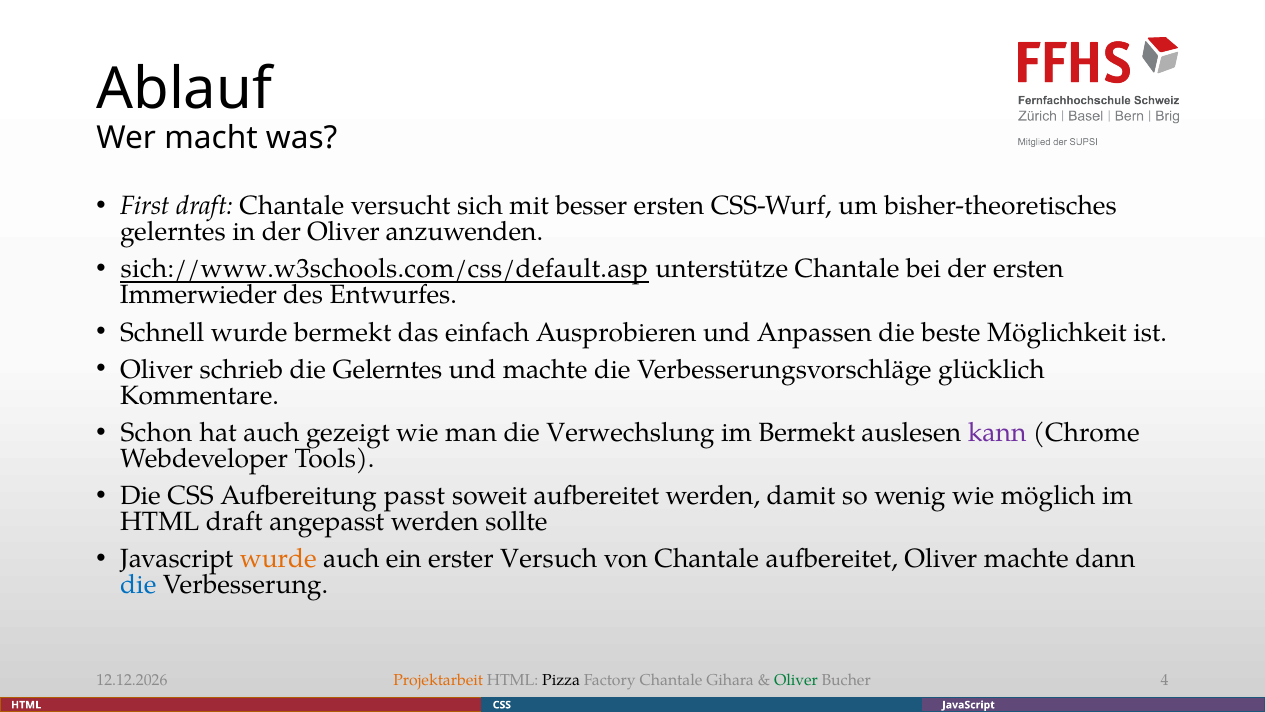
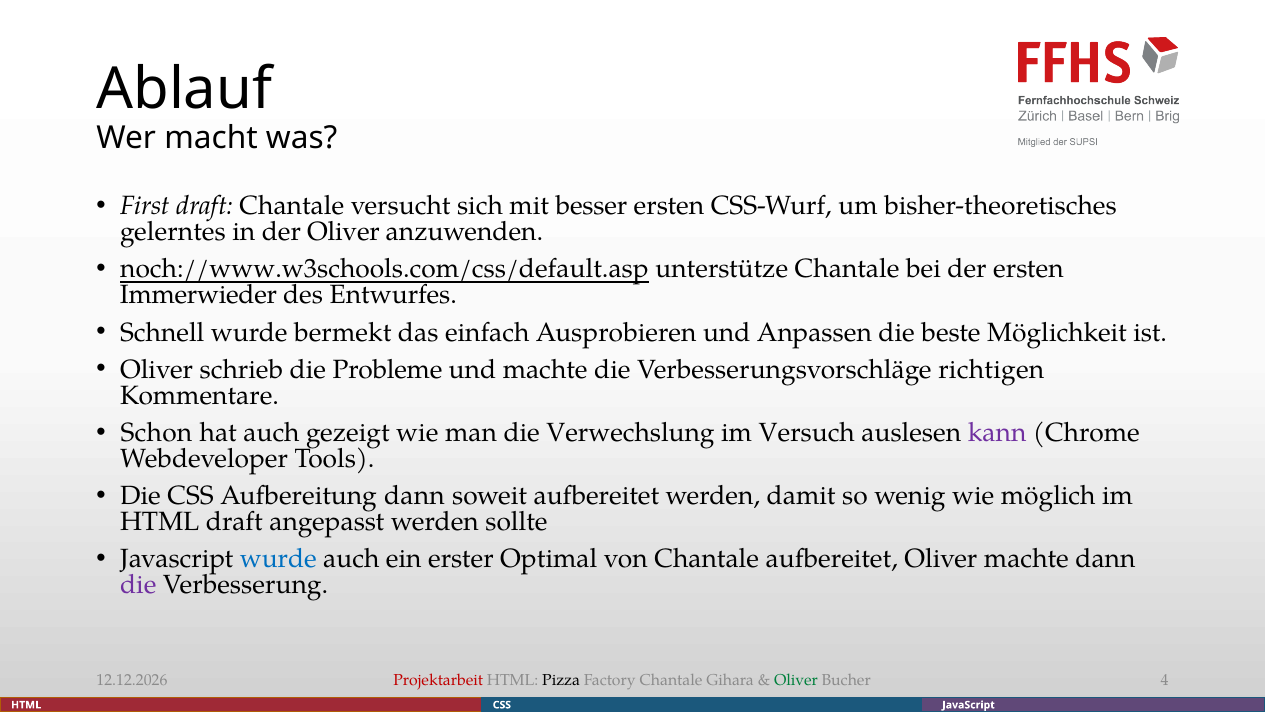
sich://www.w3schools.com/css/default.asp: sich://www.w3schools.com/css/default.asp -> noch://www.w3schools.com/css/default.asp
die Gelerntes: Gelerntes -> Probleme
glücklich: glücklich -> richtigen
im Bermekt: Bermekt -> Versuch
Aufbereitung passt: passt -> dann
wurde at (278, 559) colour: orange -> blue
Versuch: Versuch -> Optimal
die at (138, 584) colour: blue -> purple
Projektarbeit colour: orange -> red
